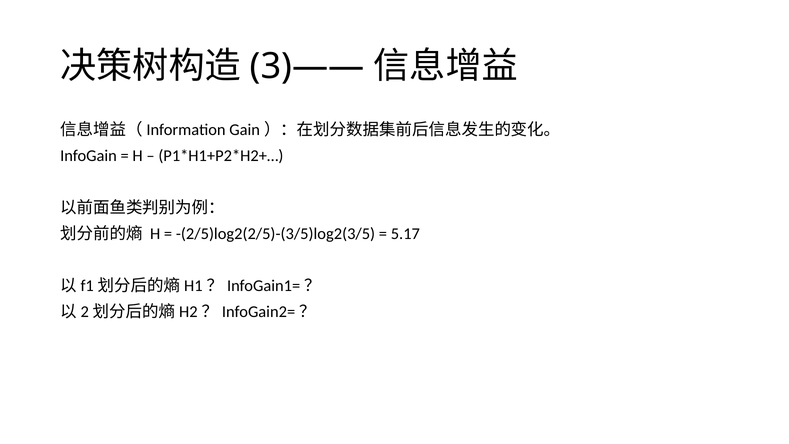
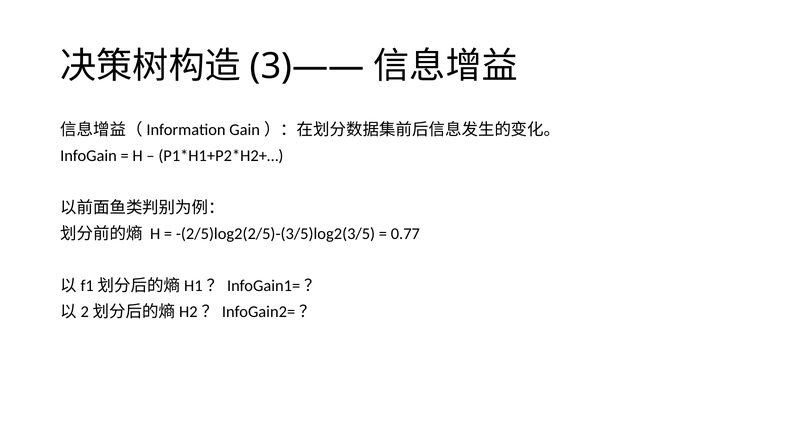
5.17: 5.17 -> 0.77
